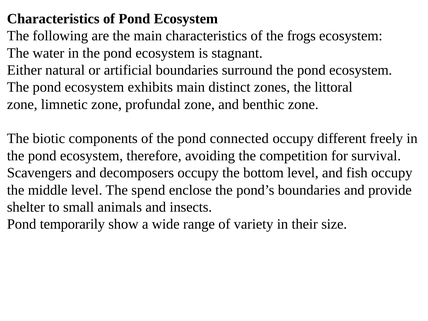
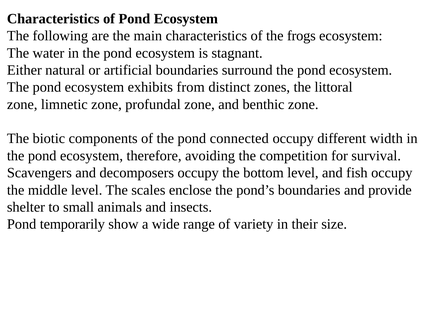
exhibits main: main -> from
freely: freely -> width
spend: spend -> scales
